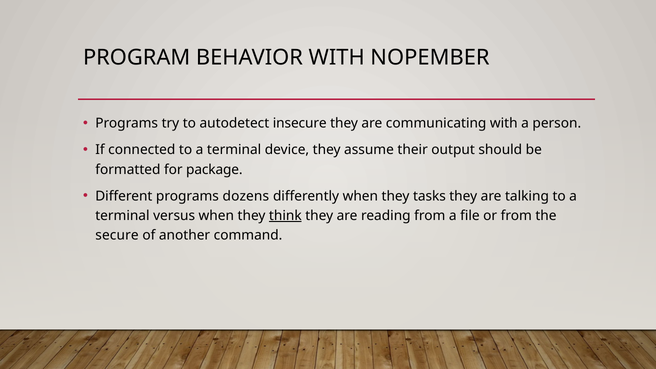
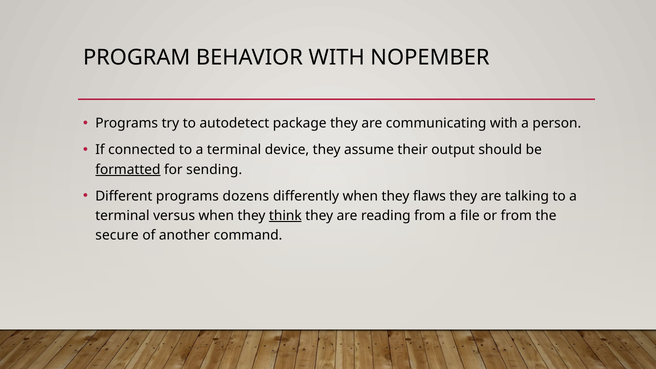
insecure: insecure -> package
formatted underline: none -> present
package: package -> sending
tasks: tasks -> flaws
